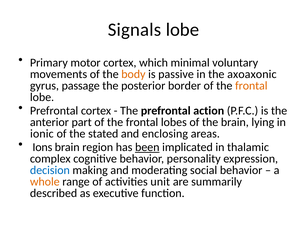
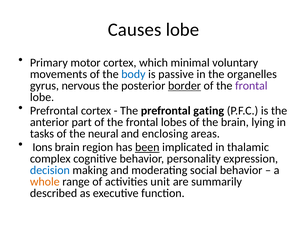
Signals: Signals -> Causes
body colour: orange -> blue
axoaxonic: axoaxonic -> organelles
passage: passage -> nervous
border underline: none -> present
frontal at (251, 86) colour: orange -> purple
action: action -> gating
ionic: ionic -> tasks
stated: stated -> neural
